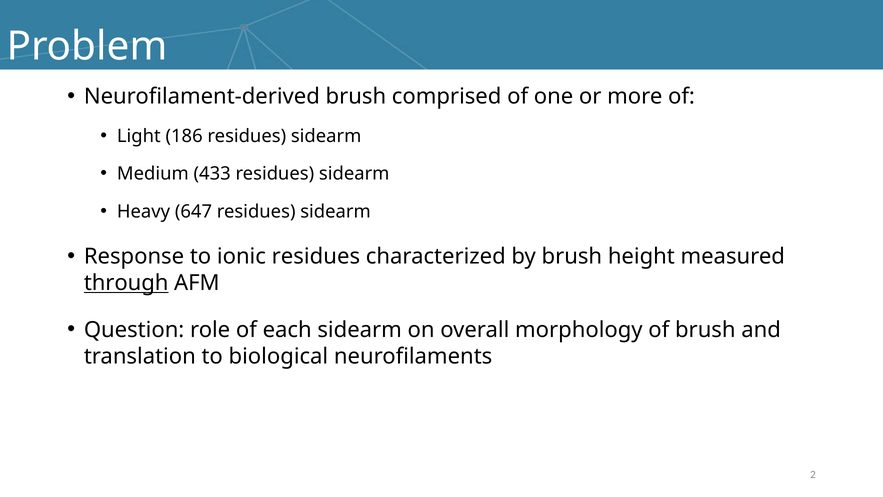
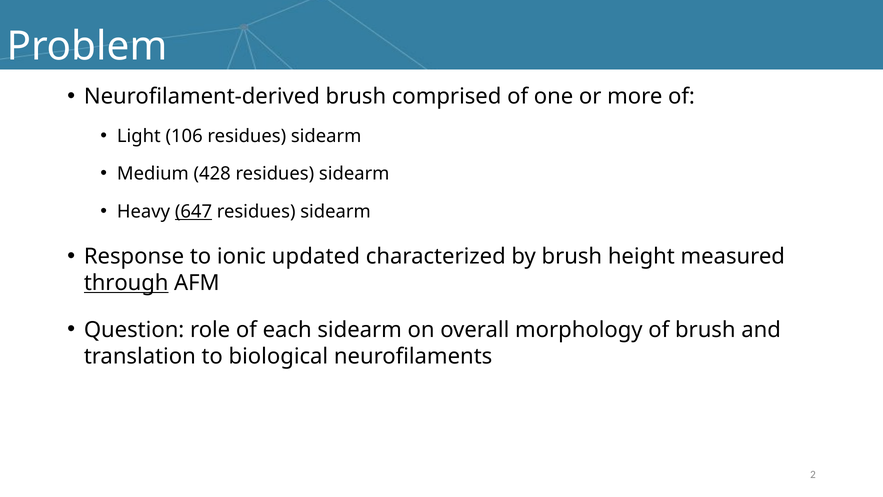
186: 186 -> 106
433: 433 -> 428
647 underline: none -> present
ionic residues: residues -> updated
